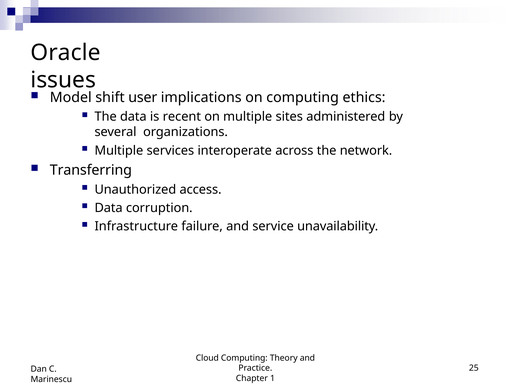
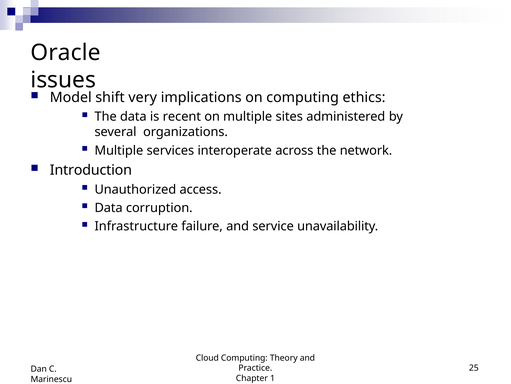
user: user -> very
Transferring: Transferring -> Introduction
